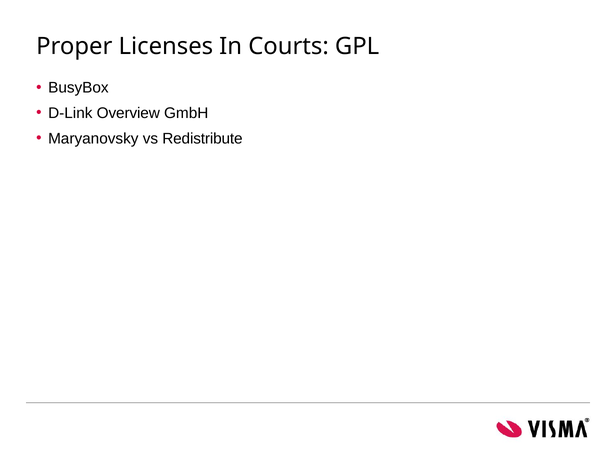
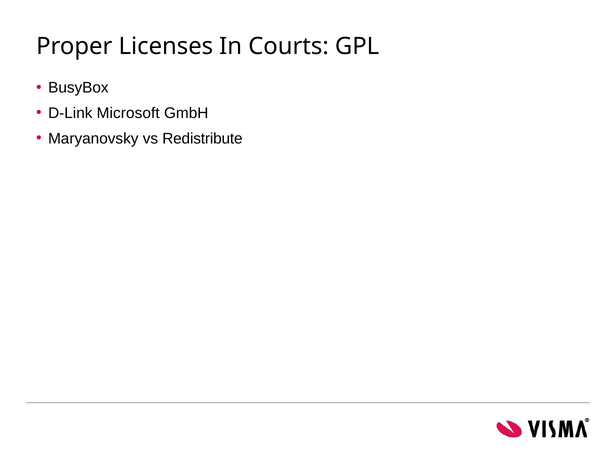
Overview: Overview -> Microsoft
